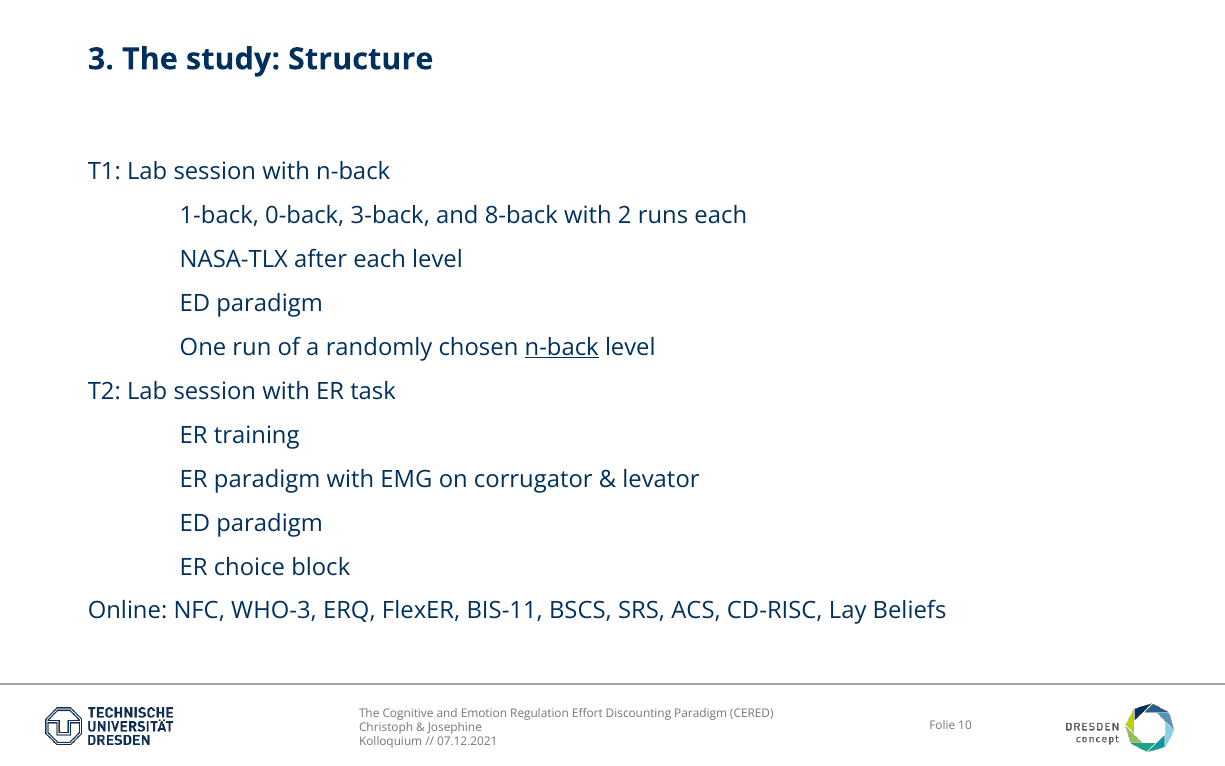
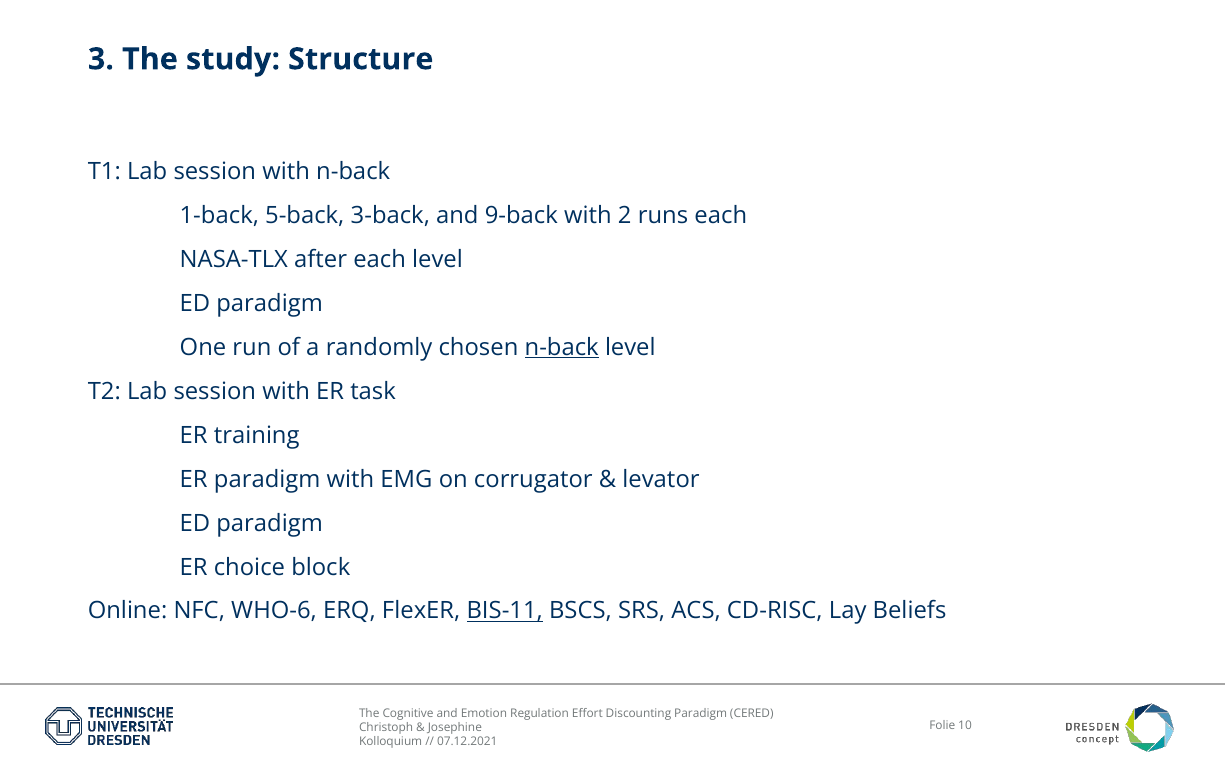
0-back: 0-back -> 5-back
8-back: 8-back -> 9-back
WHO-3: WHO-3 -> WHO-6
BIS-11 underline: none -> present
